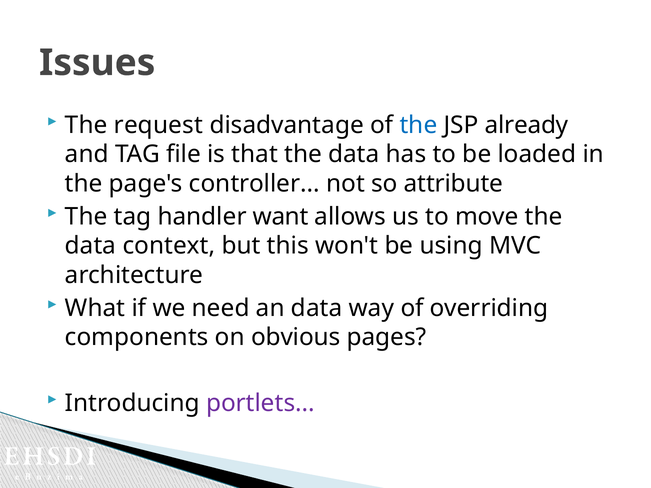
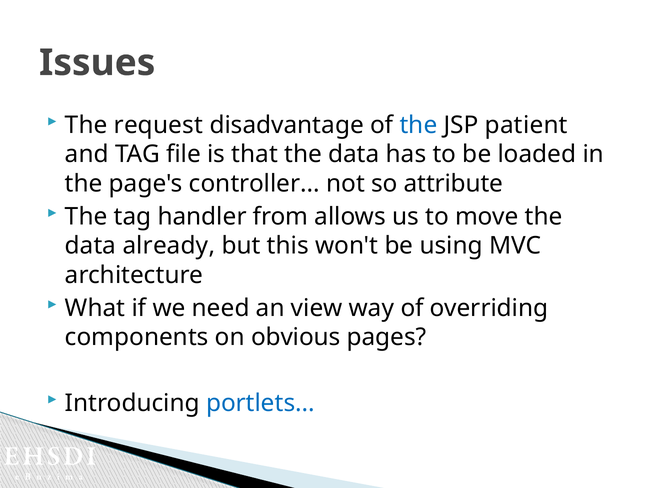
already: already -> patient
want: want -> from
context: context -> already
an data: data -> view
portlets colour: purple -> blue
